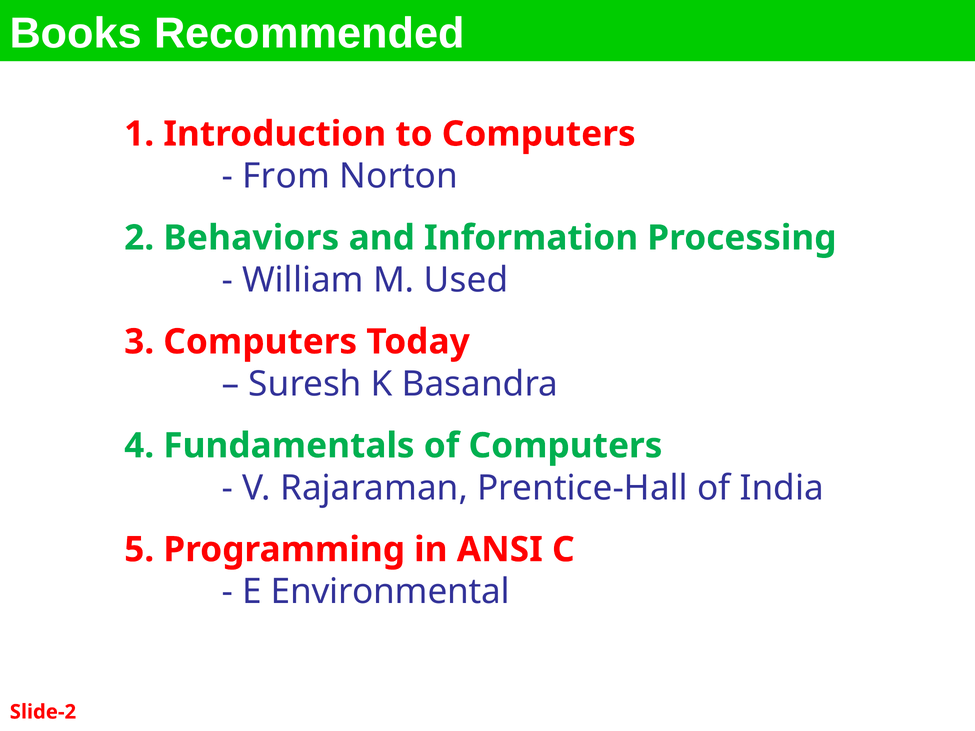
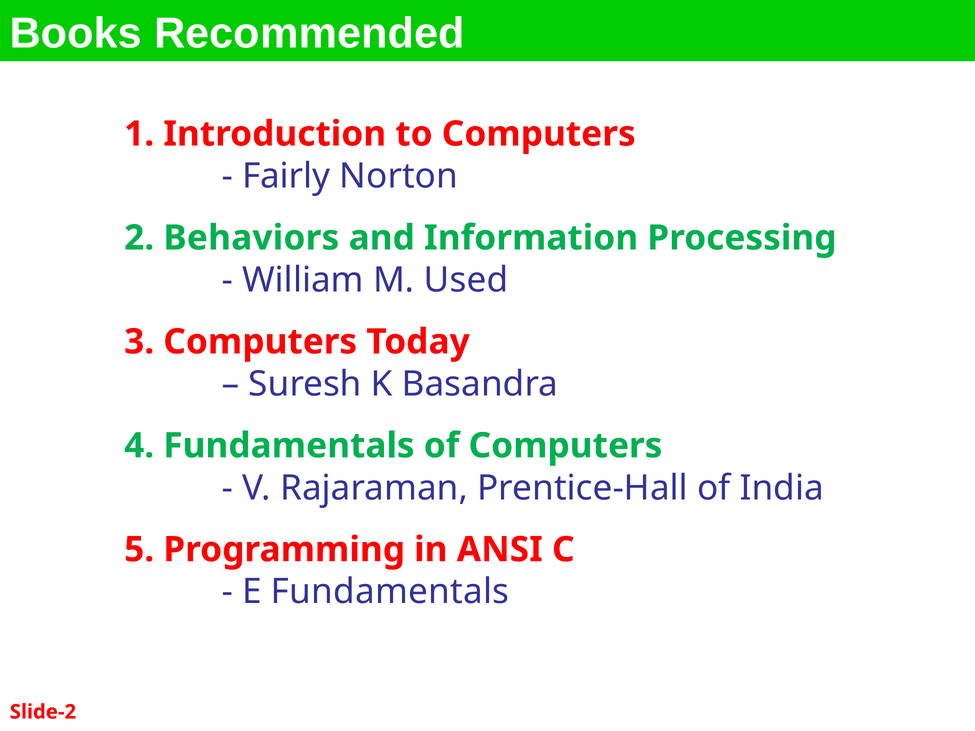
From: From -> Fairly
E Environmental: Environmental -> Fundamentals
